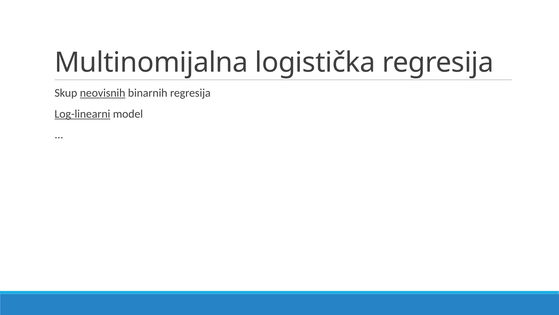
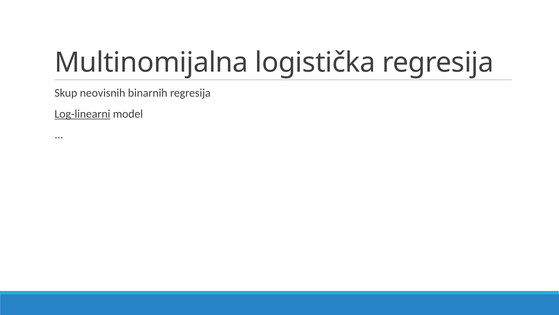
neovisnih underline: present -> none
